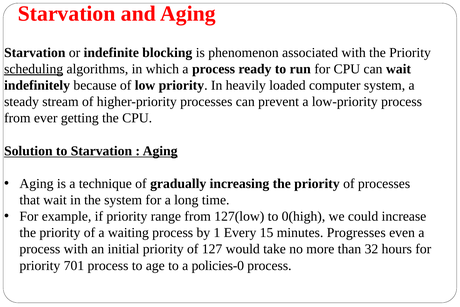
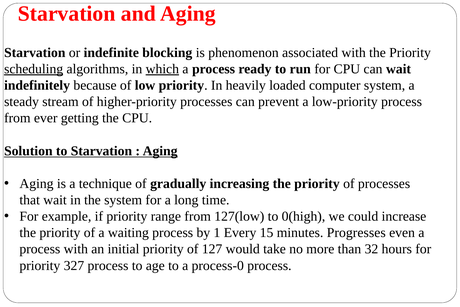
which underline: none -> present
701: 701 -> 327
policies-0: policies-0 -> process-0
